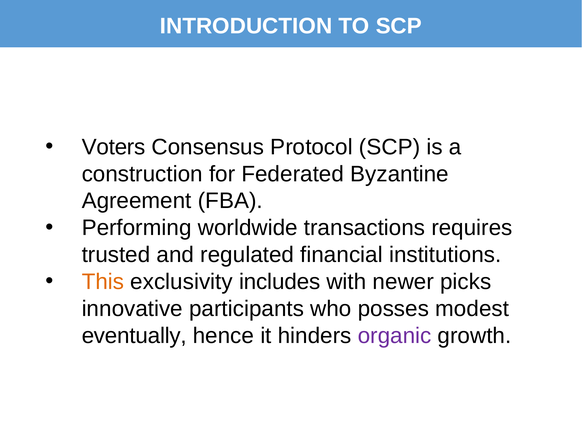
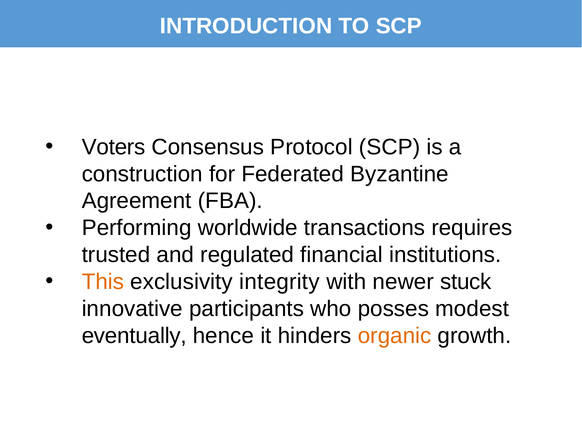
includes: includes -> integrity
picks: picks -> stuck
organic colour: purple -> orange
